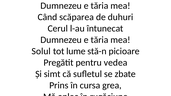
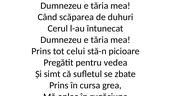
Solul at (41, 51): Solul -> Prins
tot lume: lume -> celui
